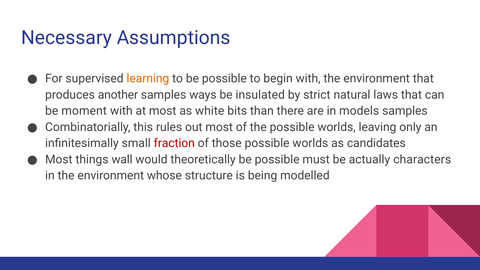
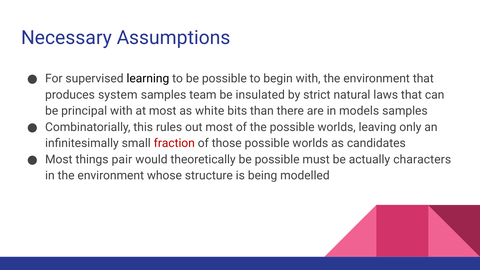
learning colour: orange -> black
another: another -> system
ways: ways -> team
moment: moment -> principal
wall: wall -> pair
